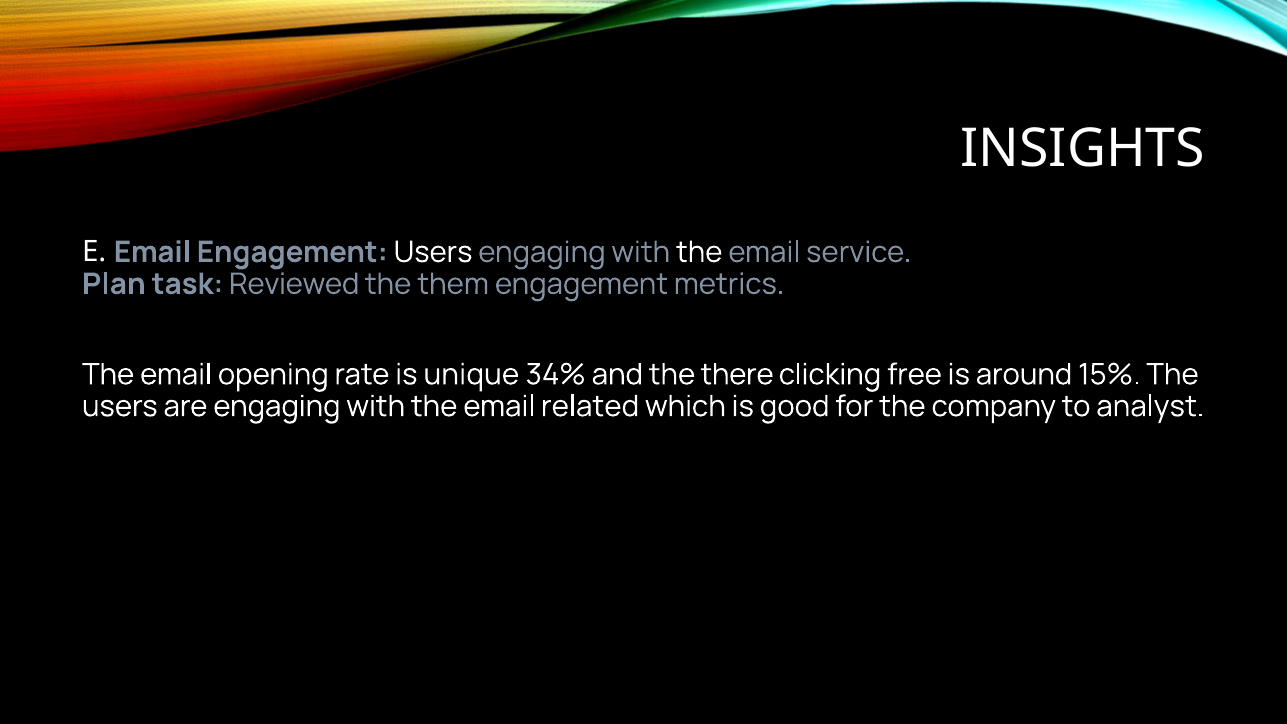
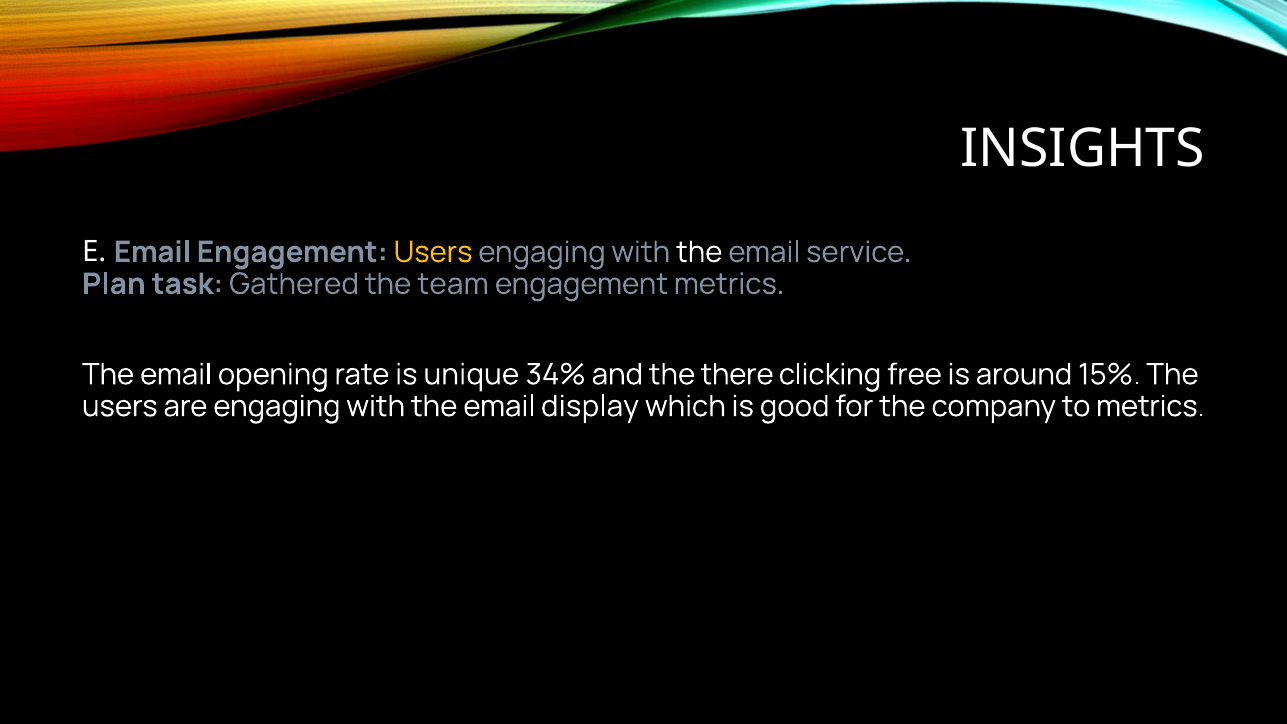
Users at (433, 252) colour: white -> yellow
Reviewed: Reviewed -> Gathered
them: them -> team
related: related -> display
to analyst: analyst -> metrics
